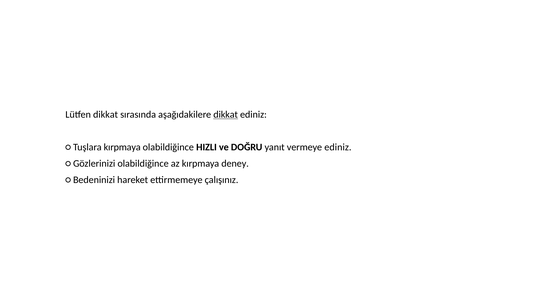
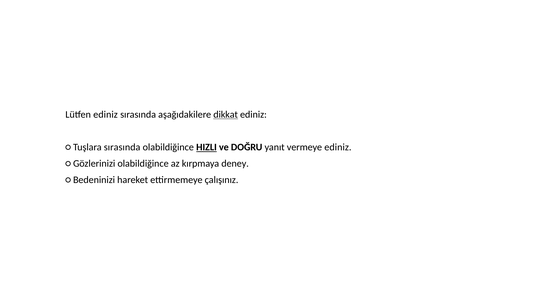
Lütfen dikkat: dikkat -> ediniz
Tuşlara kırpmaya: kırpmaya -> sırasında
HIZLI underline: none -> present
